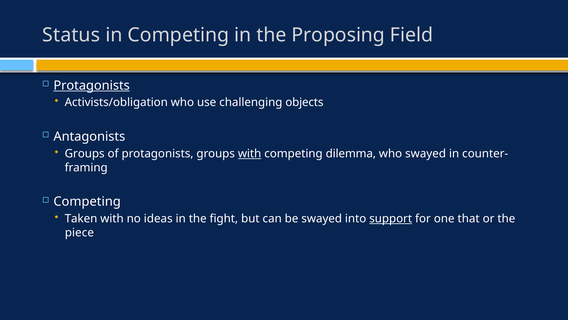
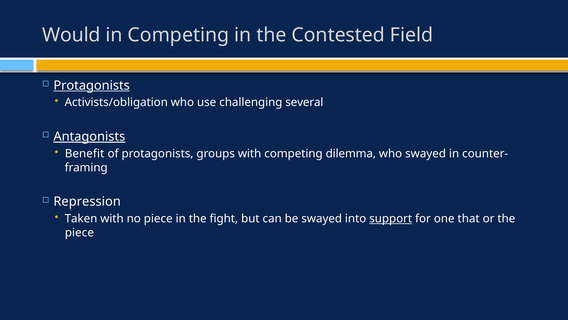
Status: Status -> Would
Proposing: Proposing -> Contested
objects: objects -> several
Antagonists underline: none -> present
Groups at (85, 153): Groups -> Benefit
with at (250, 153) underline: present -> none
Competing at (87, 201): Competing -> Repression
no ideas: ideas -> piece
